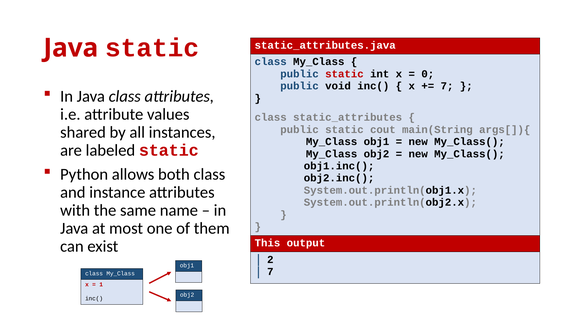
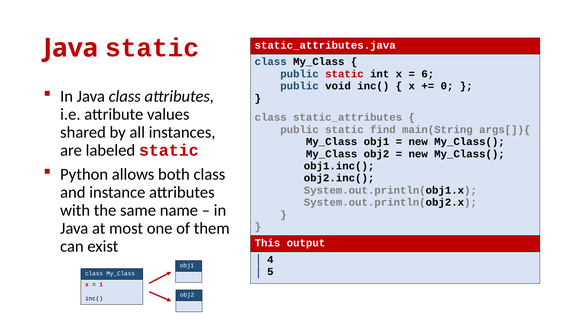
0: 0 -> 6
7 at (447, 86): 7 -> 0
cout: cout -> find
2: 2 -> 4
7 at (270, 271): 7 -> 5
